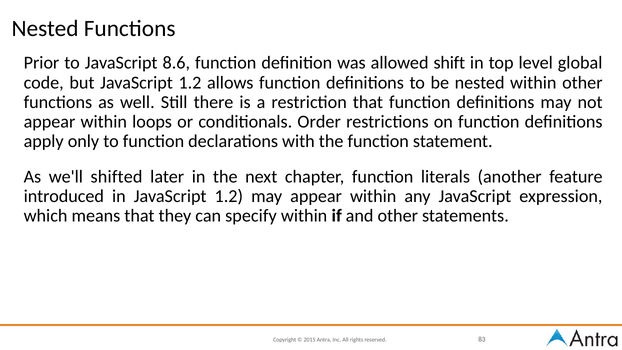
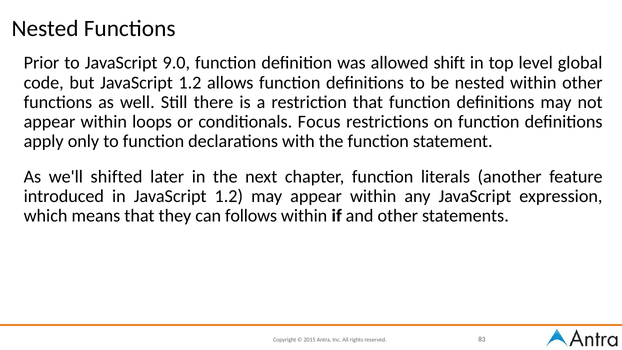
8.6: 8.6 -> 9.0
Order: Order -> Focus
specify: specify -> follows
